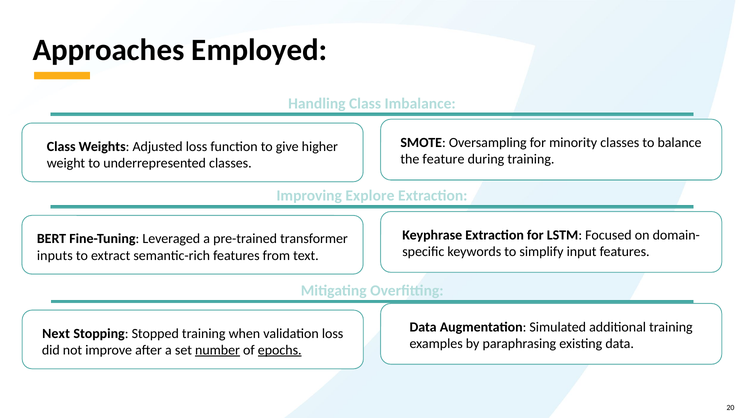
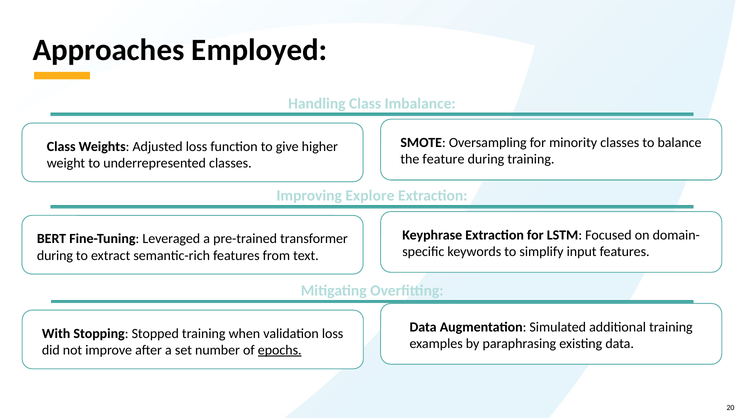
inputs at (55, 256): inputs -> during
Next: Next -> With
number underline: present -> none
